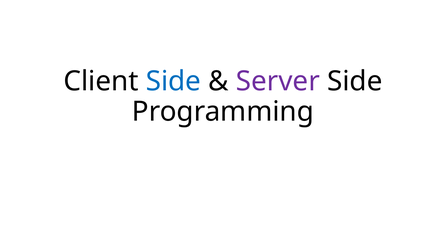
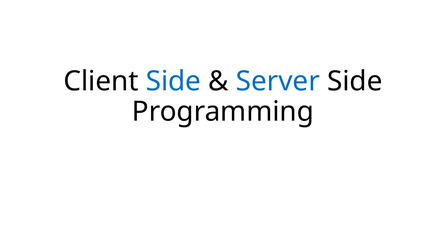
Server colour: purple -> blue
